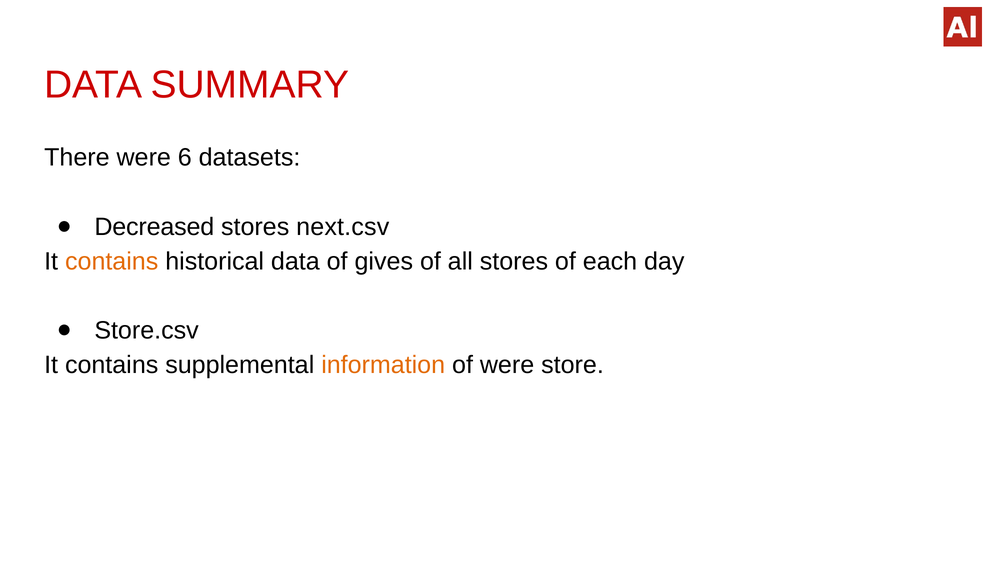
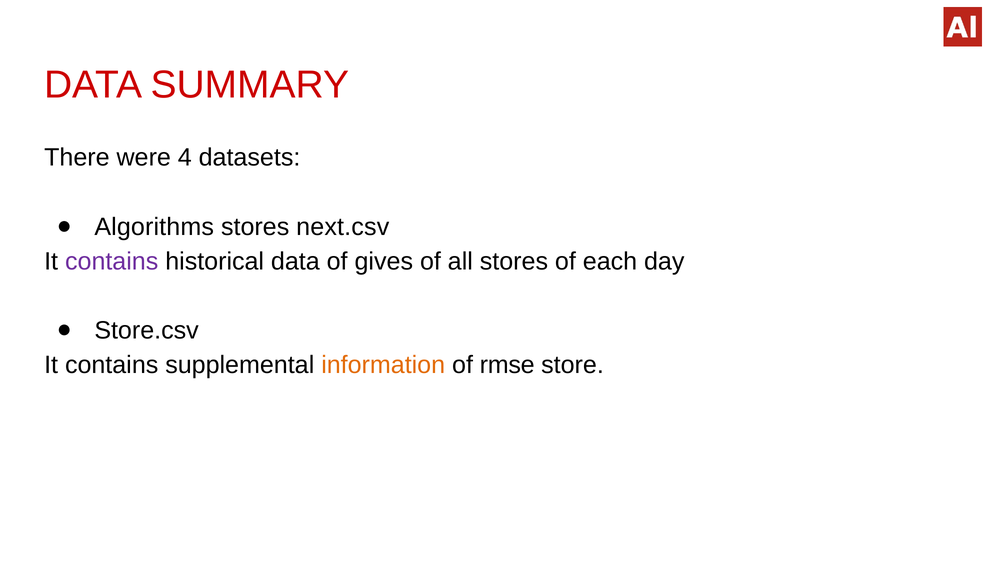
6: 6 -> 4
Decreased: Decreased -> Algorithms
contains at (112, 262) colour: orange -> purple
of were: were -> rmse
